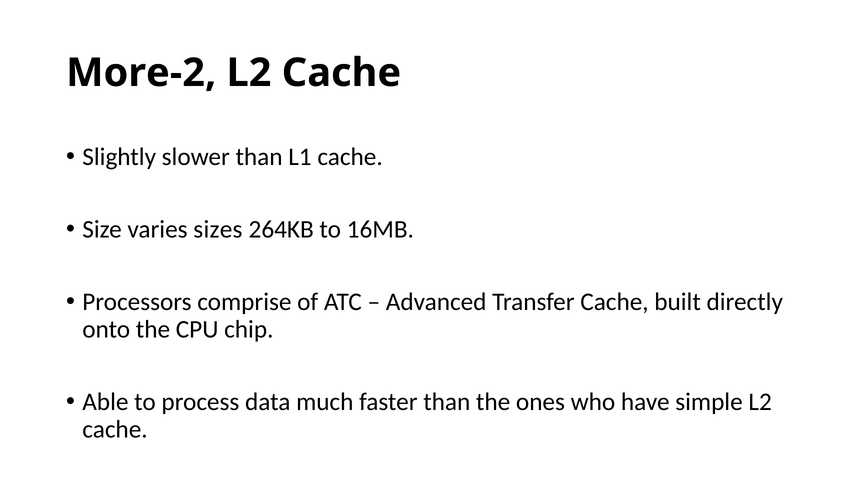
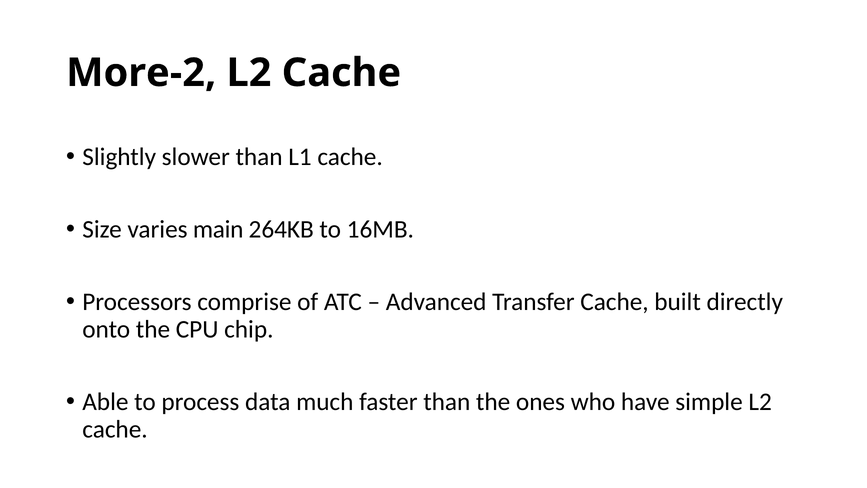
sizes: sizes -> main
